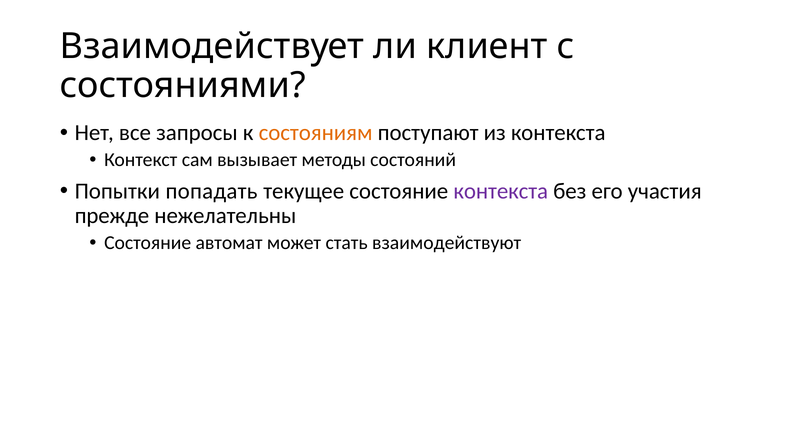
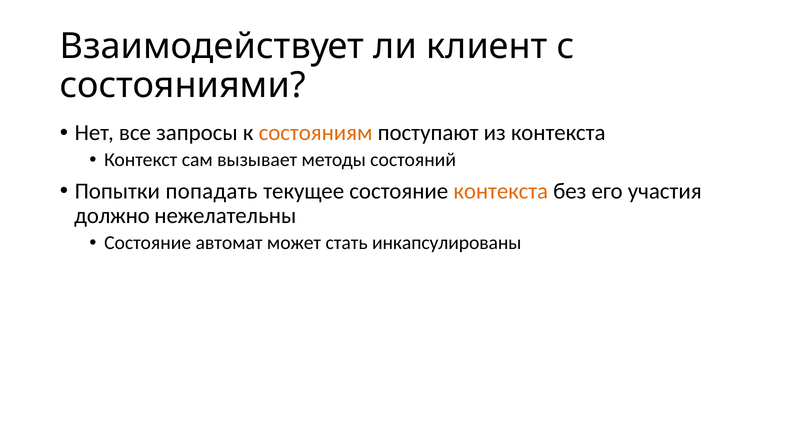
контекста at (501, 191) colour: purple -> orange
прежде: прежде -> должно
взаимодействуют: взаимодействуют -> инкапсулированы
